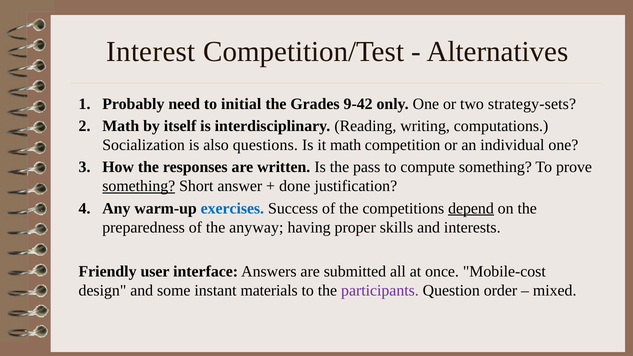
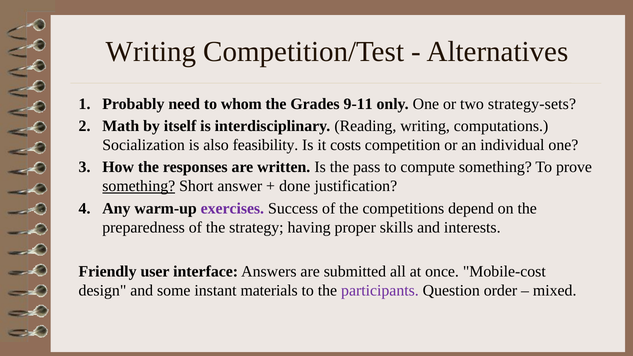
Interest at (151, 51): Interest -> Writing
initial: initial -> whom
9-42: 9-42 -> 9-11
questions: questions -> feasibility
it math: math -> costs
exercises colour: blue -> purple
depend underline: present -> none
anyway: anyway -> strategy
